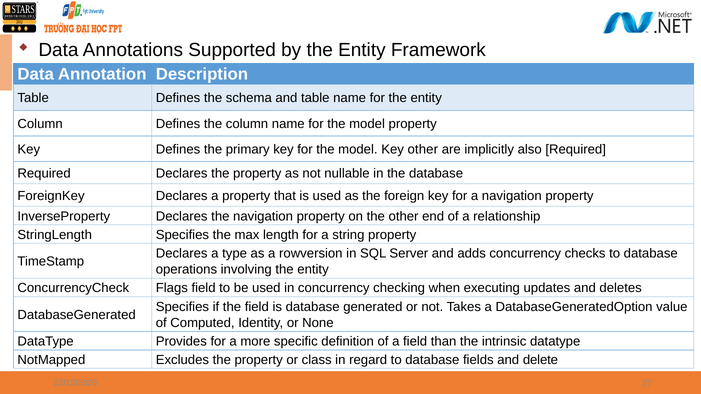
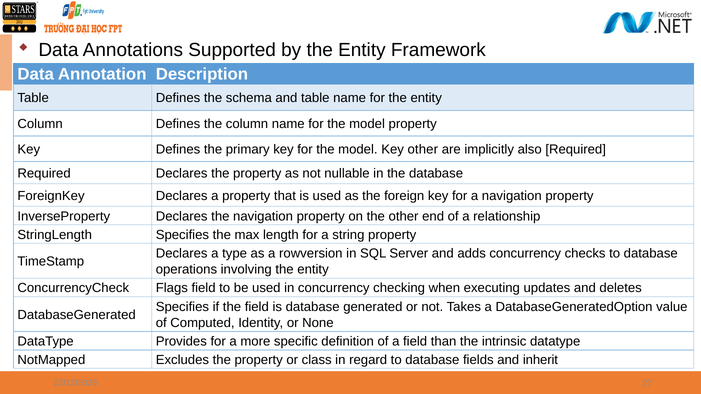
delete: delete -> inherit
